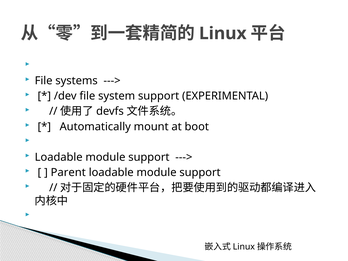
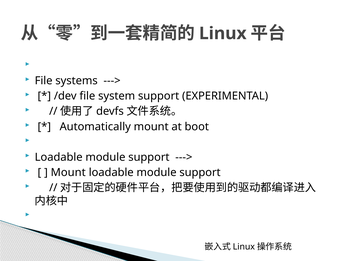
Parent at (68, 172): Parent -> Mount
